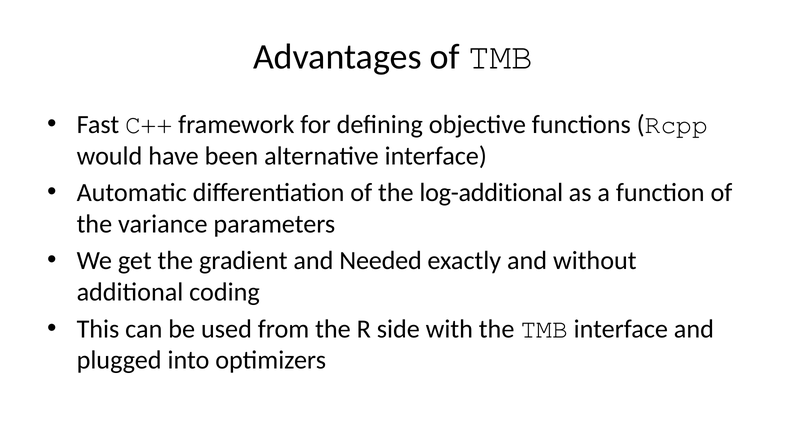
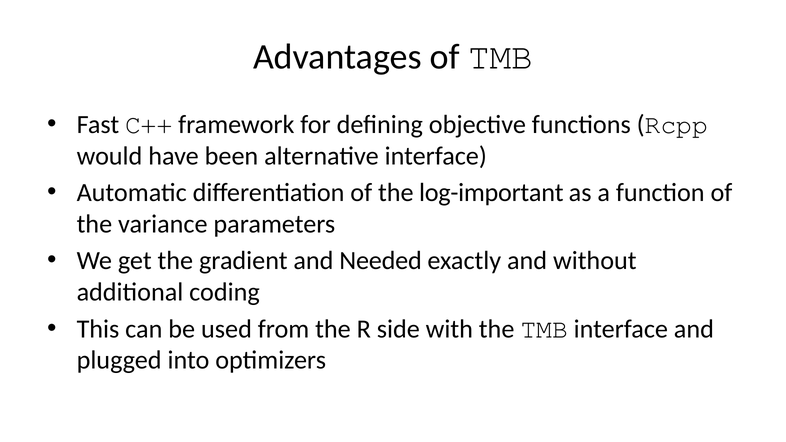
log-additional: log-additional -> log-important
